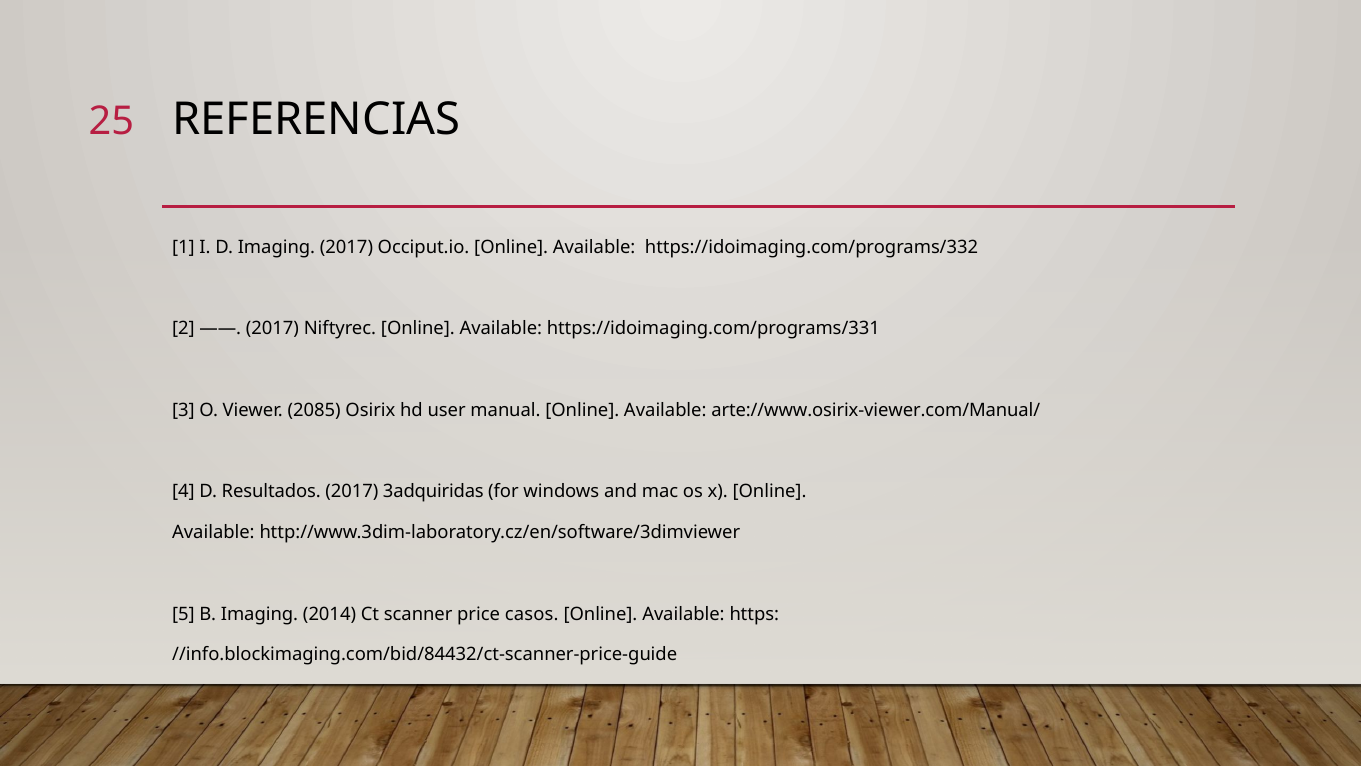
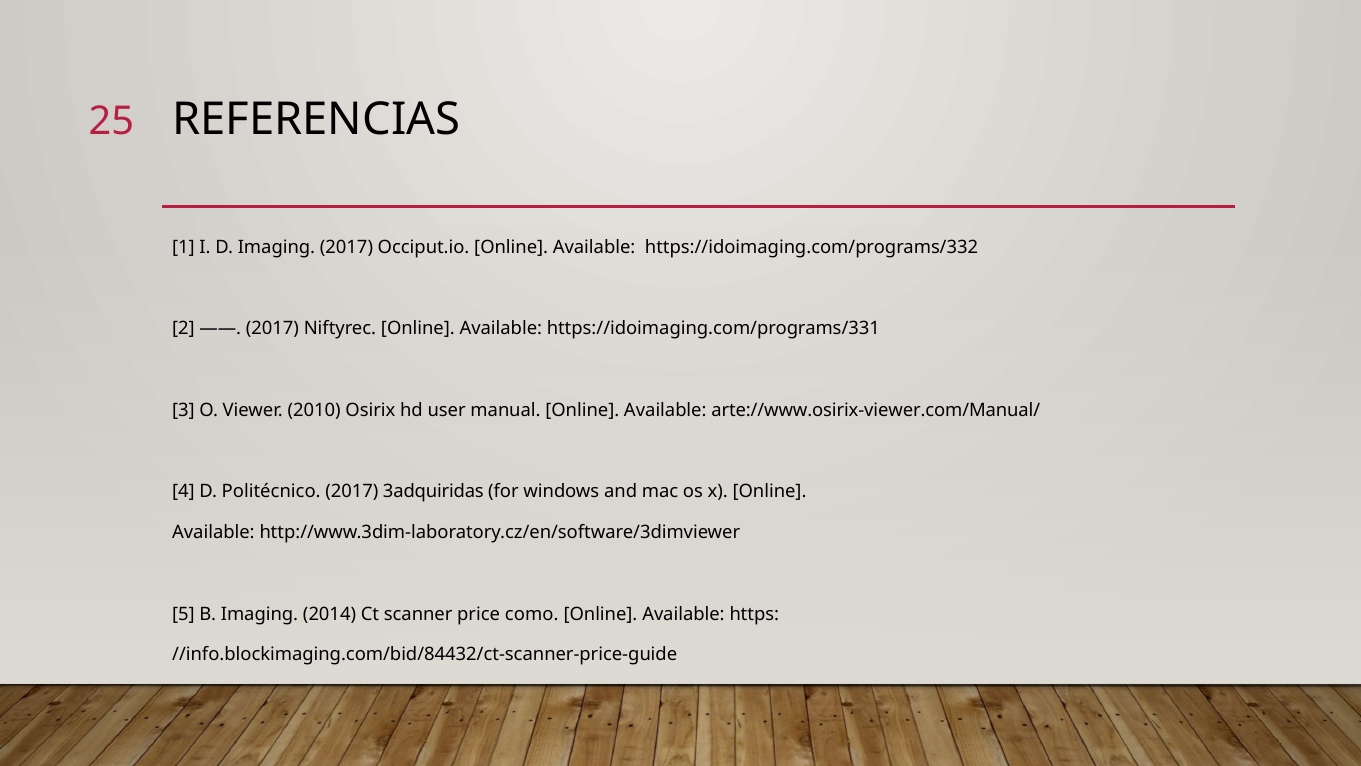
2085: 2085 -> 2010
Resultados: Resultados -> Politécnico
casos: casos -> como
